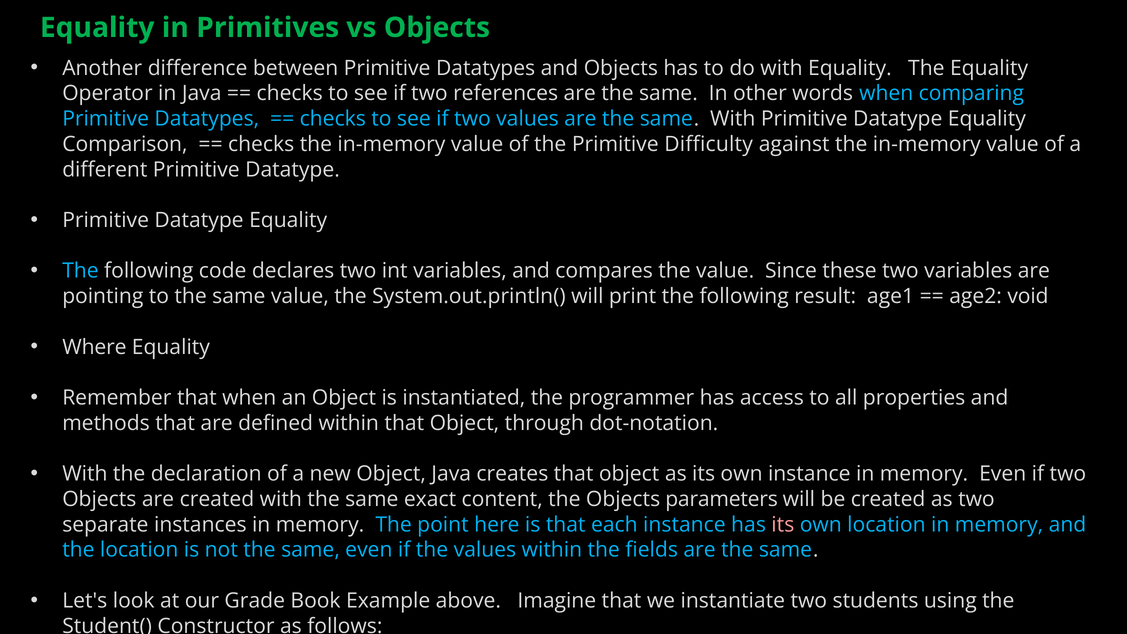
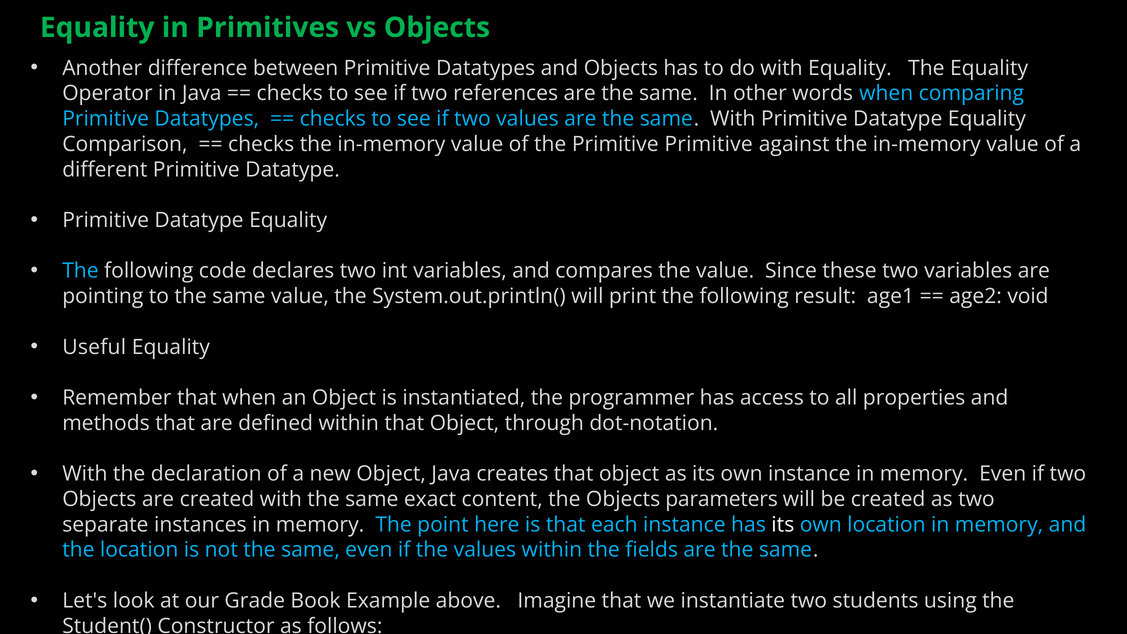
Primitive Difficulty: Difficulty -> Primitive
Where: Where -> Useful
its at (783, 525) colour: pink -> white
